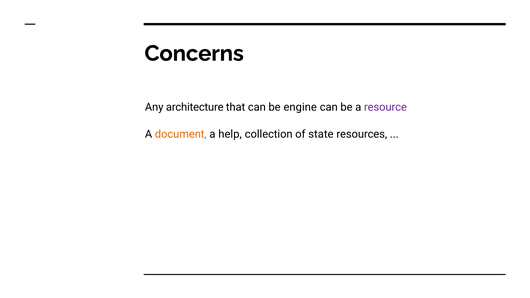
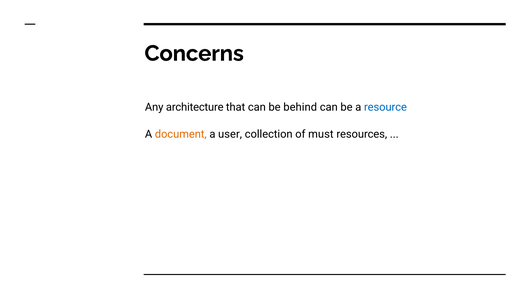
engine: engine -> behind
resource colour: purple -> blue
help: help -> user
state: state -> must
